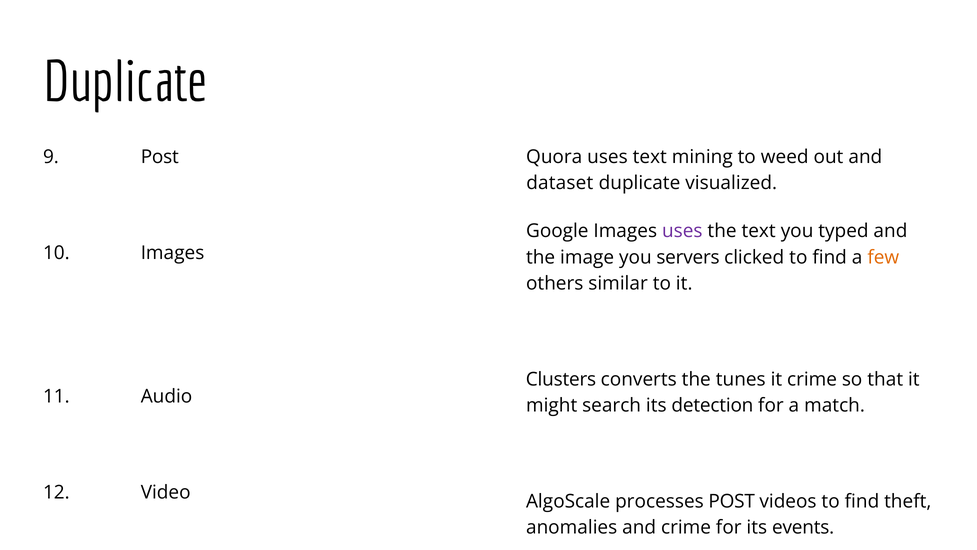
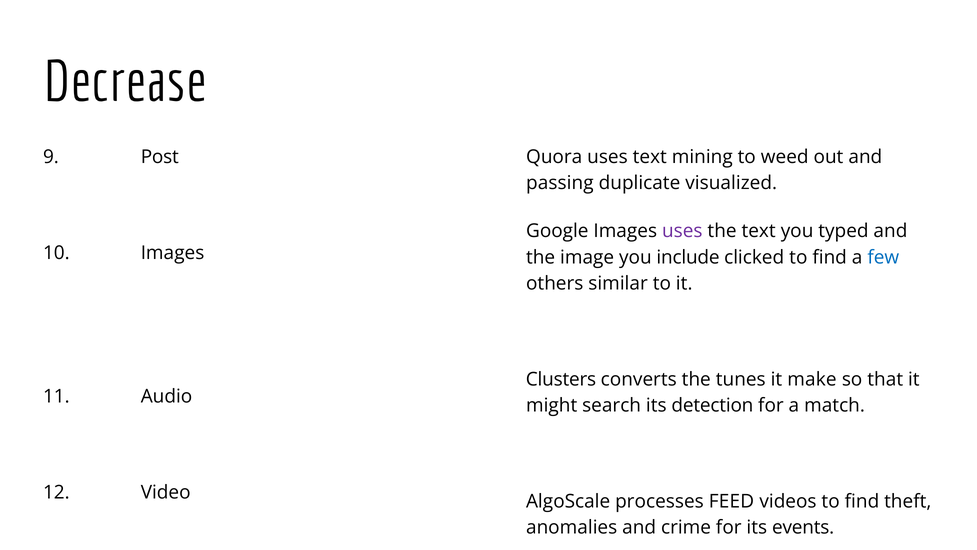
Duplicate at (125, 83): Duplicate -> Decrease
dataset: dataset -> passing
servers: servers -> include
few colour: orange -> blue
it crime: crime -> make
processes POST: POST -> FEED
